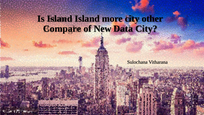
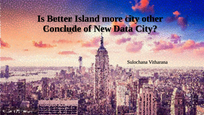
Is Island: Island -> Better
Compare: Compare -> Conclude
